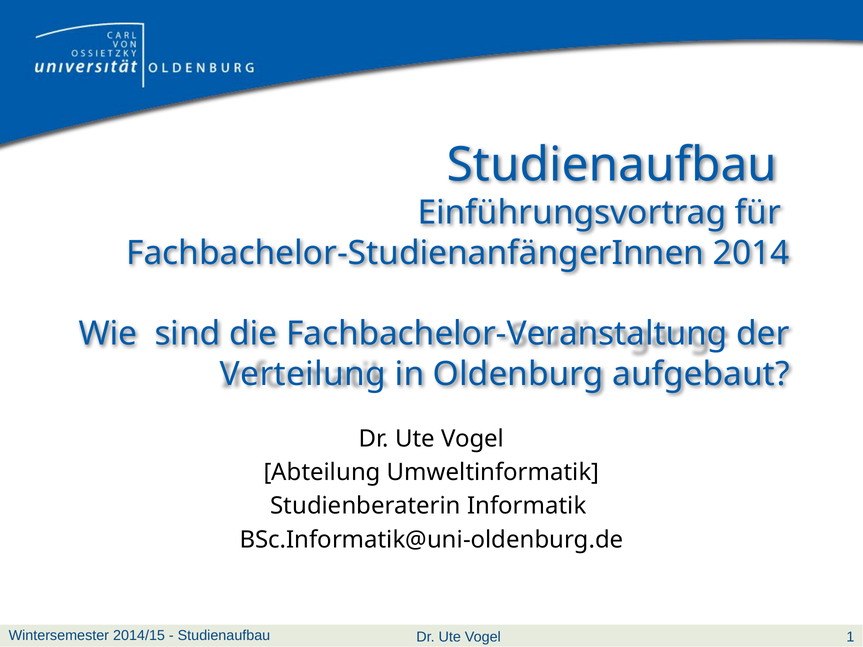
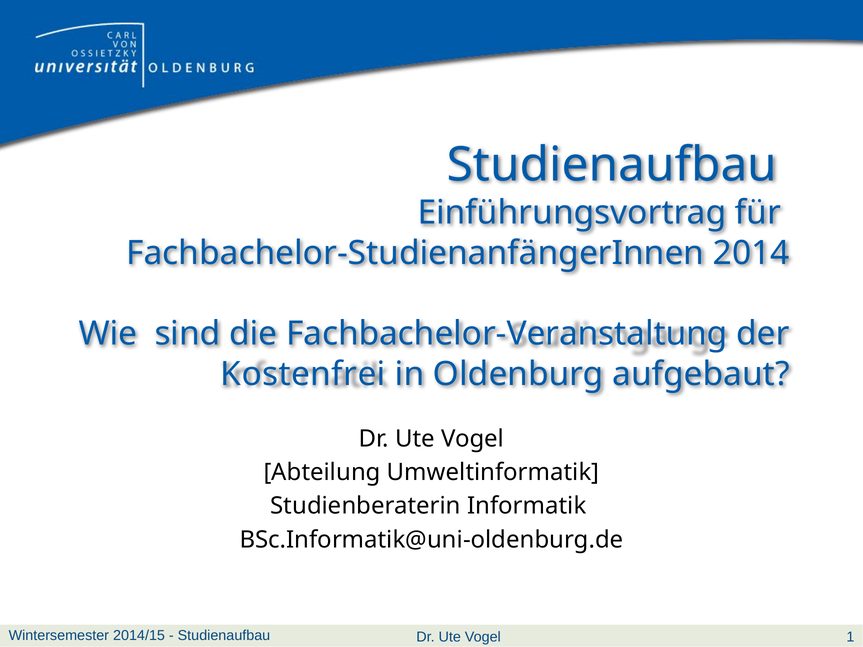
Verteilung: Verteilung -> Kostenfrei
